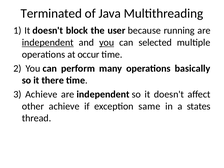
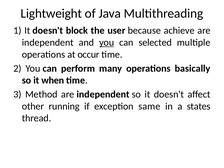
Terminated: Terminated -> Lightweight
running: running -> achieve
independent at (48, 42) underline: present -> none
there: there -> when
3 Achieve: Achieve -> Method
other achieve: achieve -> running
